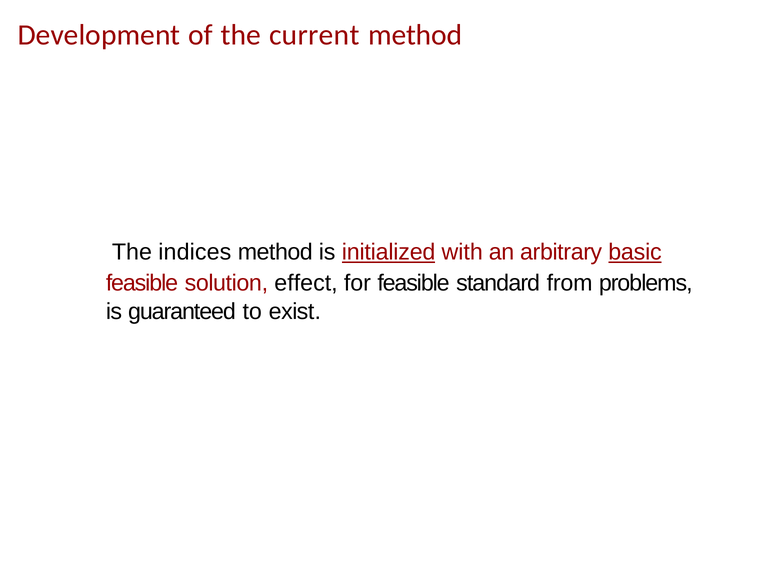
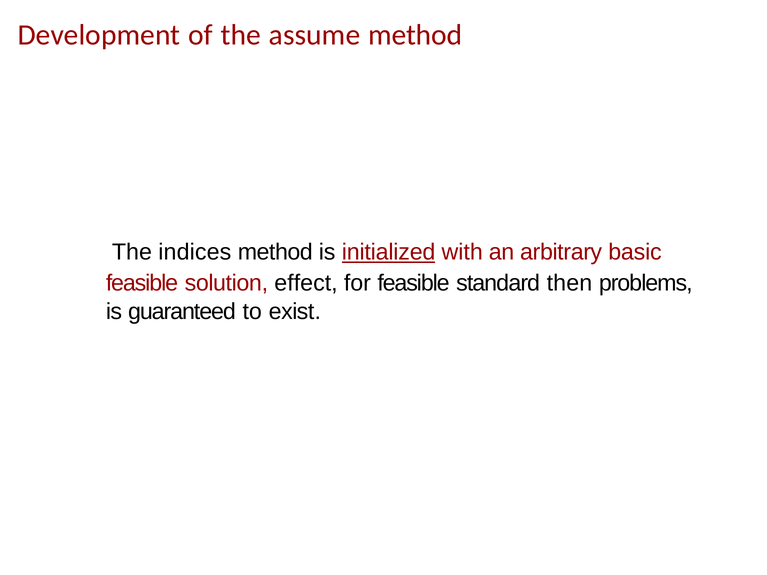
current: current -> assume
basic underline: present -> none
from: from -> then
